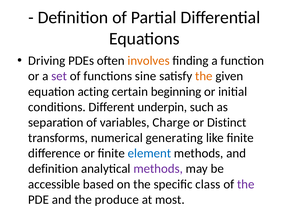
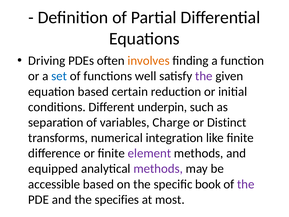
set colour: purple -> blue
sine: sine -> well
the at (204, 76) colour: orange -> purple
equation acting: acting -> based
beginning: beginning -> reduction
generating: generating -> integration
element colour: blue -> purple
definition at (53, 169): definition -> equipped
class: class -> book
produce: produce -> specifies
